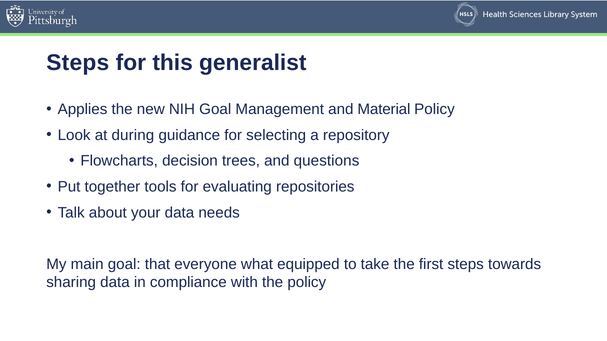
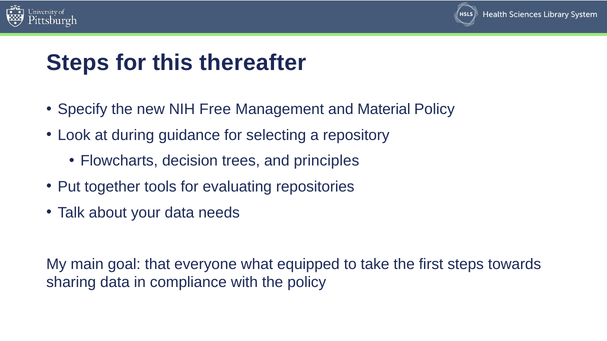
generalist: generalist -> thereafter
Applies: Applies -> Specify
NIH Goal: Goal -> Free
questions: questions -> principles
